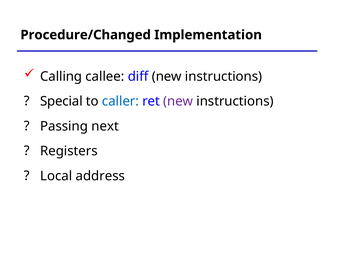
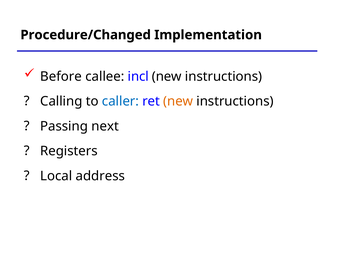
Calling: Calling -> Before
diff: diff -> incl
Special: Special -> Calling
new at (178, 101) colour: purple -> orange
